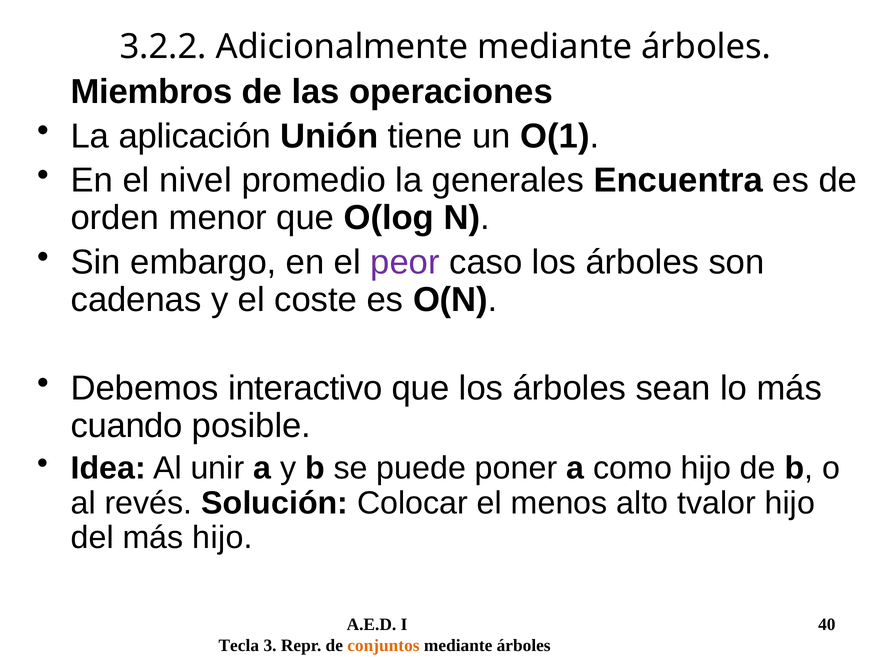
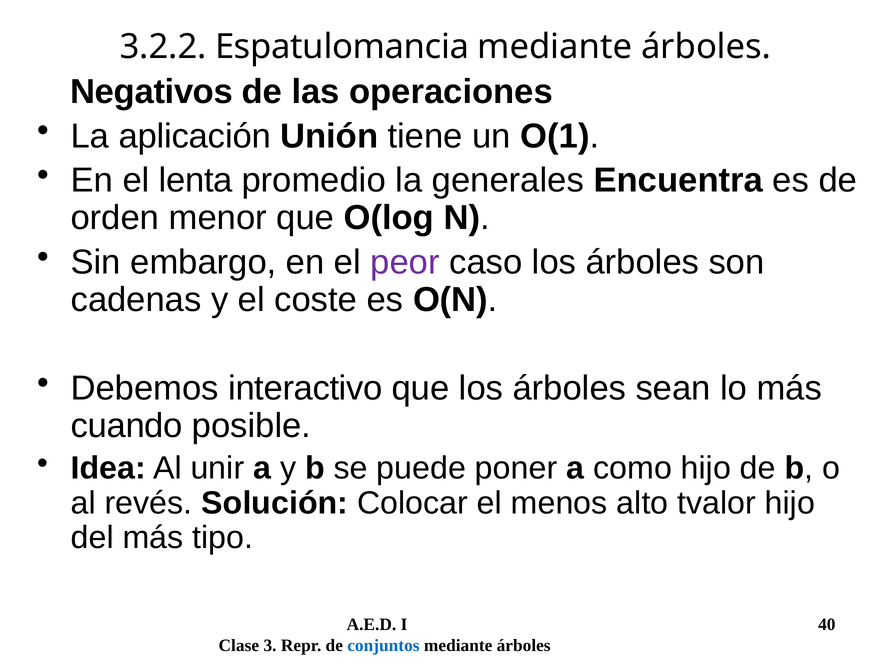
Adicionalmente: Adicionalmente -> Espatulomancia
Miembros: Miembros -> Negativos
nivel: nivel -> lenta
más hijo: hijo -> tipo
Tecla: Tecla -> Clase
conjuntos colour: orange -> blue
